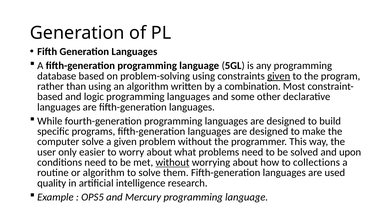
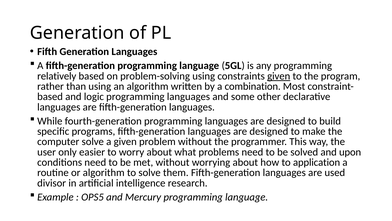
database: database -> relatively
without at (173, 162) underline: present -> none
collections: collections -> application
quality: quality -> divisor
